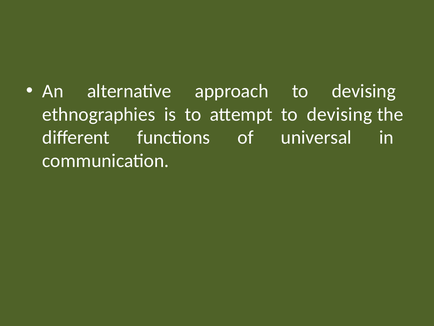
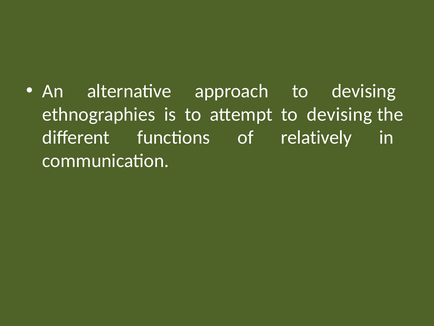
universal: universal -> relatively
